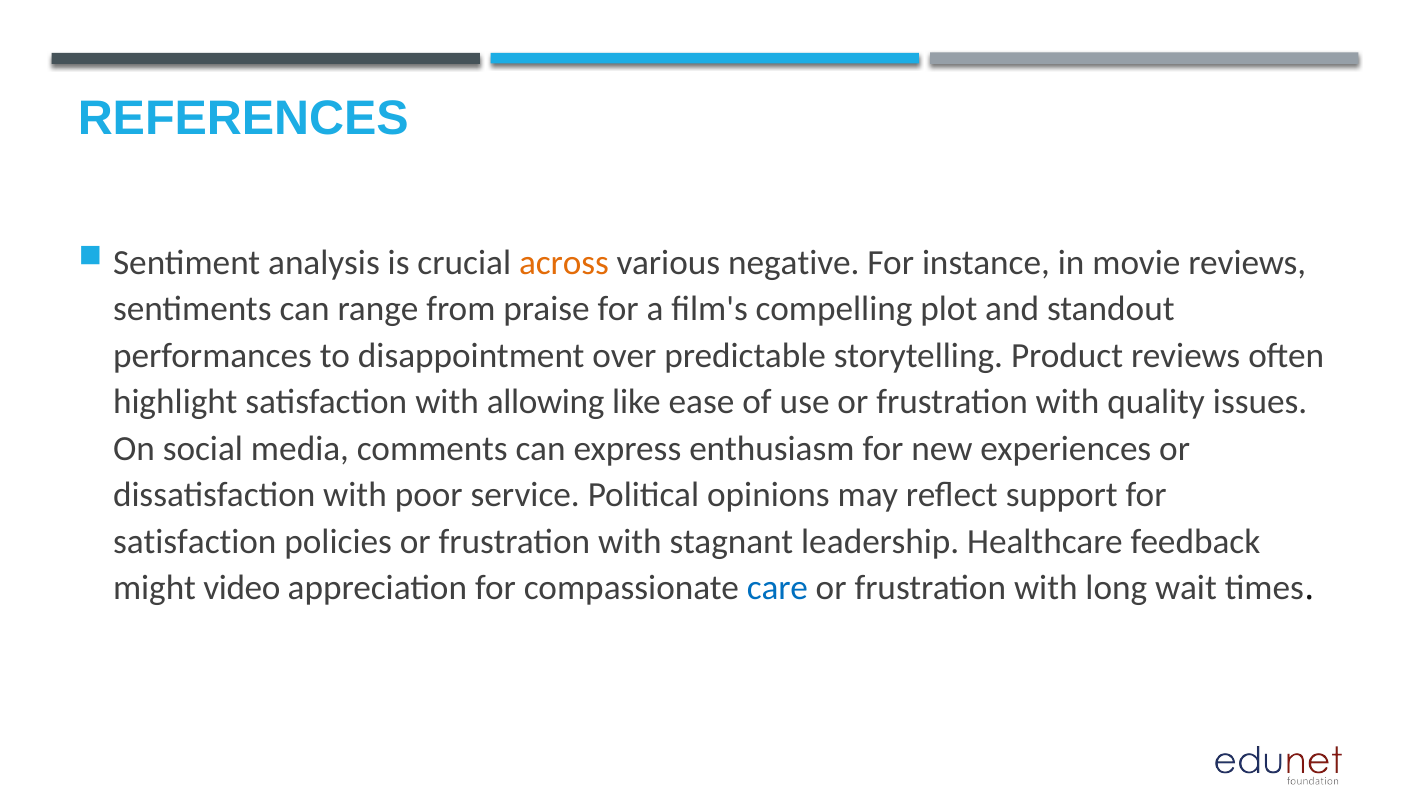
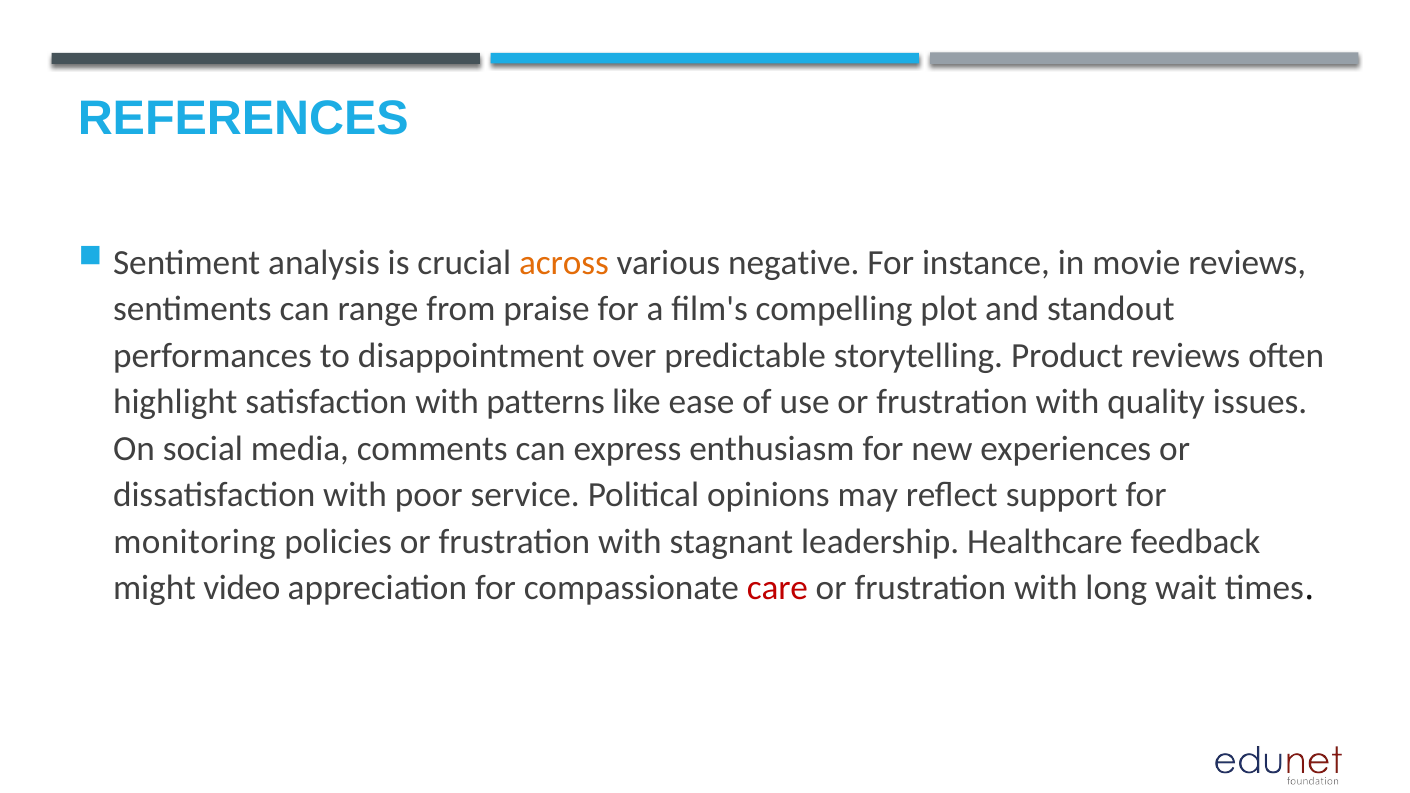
allowing: allowing -> patterns
satisfaction at (195, 542): satisfaction -> monitoring
care colour: blue -> red
